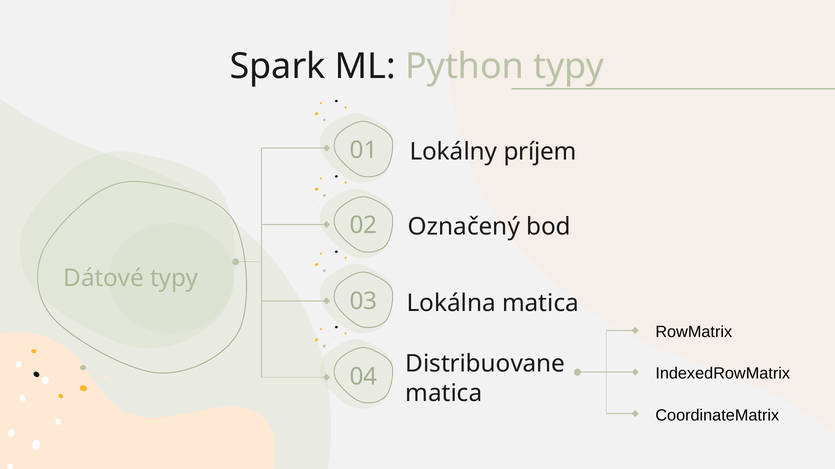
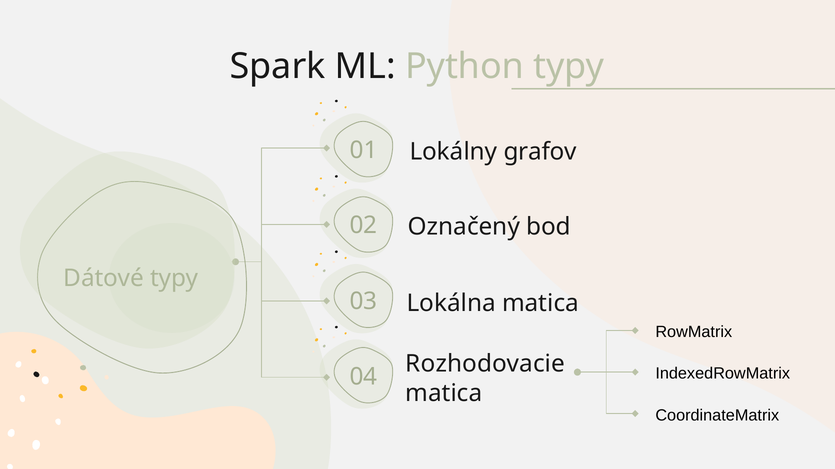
príjem: príjem -> grafov
Distribuovane: Distribuovane -> Rozhodovacie
